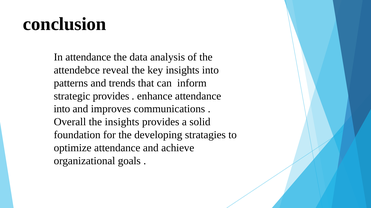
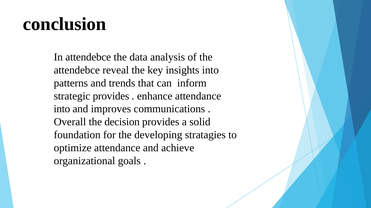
In attendance: attendance -> attendebce
the insights: insights -> decision
